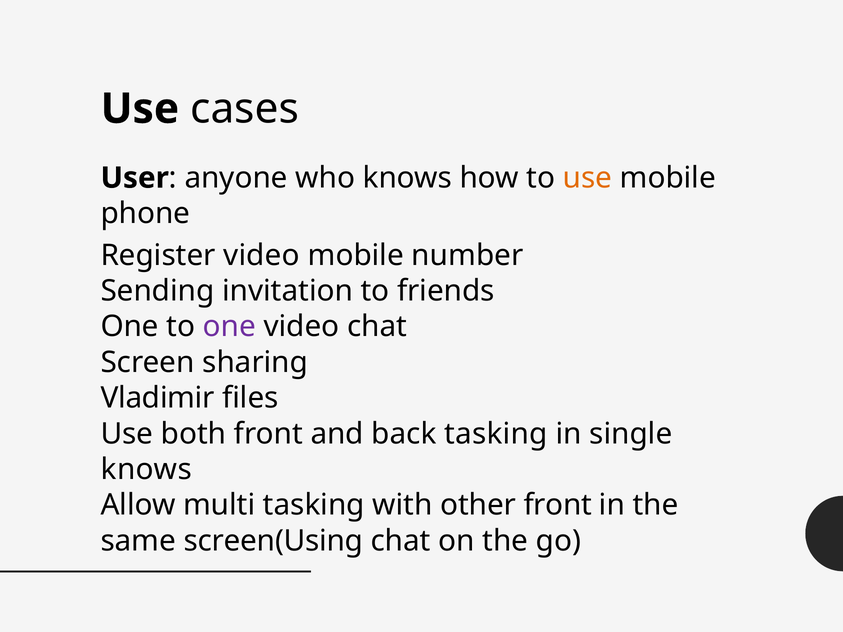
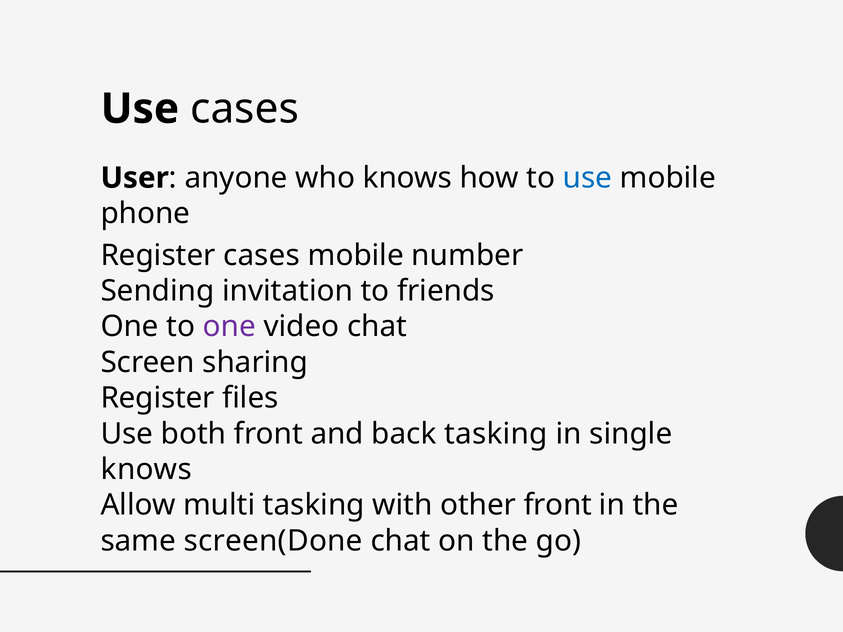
use at (587, 178) colour: orange -> blue
Register video: video -> cases
Vladimir at (158, 398): Vladimir -> Register
screen(Using: screen(Using -> screen(Done
